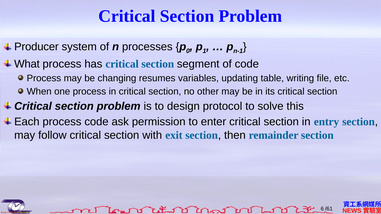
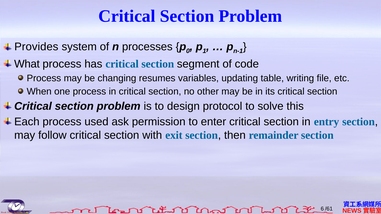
Producer: Producer -> Provides
process code: code -> used
